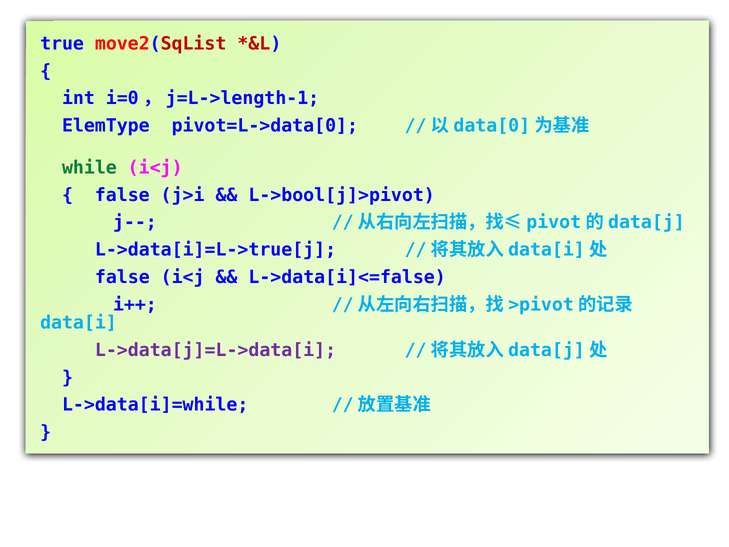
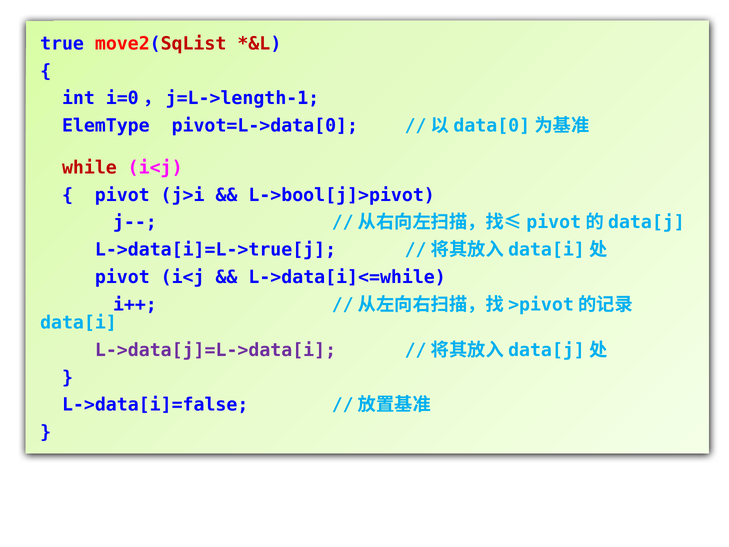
while colour: green -> red
false at (122, 195): false -> pivot
false at (122, 277): false -> pivot
L->data[i]<=false: L->data[i]<=false -> L->data[i]<=while
L->data[i]=while: L->data[i]=while -> L->data[i]=false
